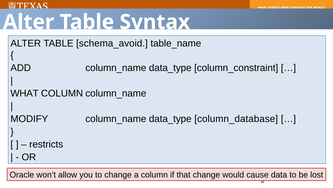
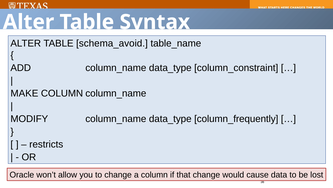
WHAT: WHAT -> MAKE
column_database: column_database -> column_frequently
